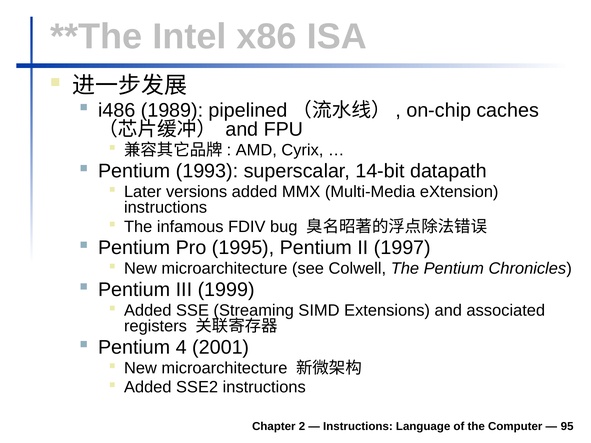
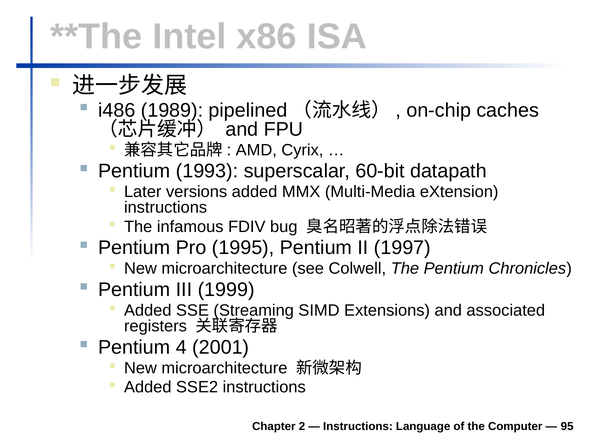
14-bit: 14-bit -> 60-bit
